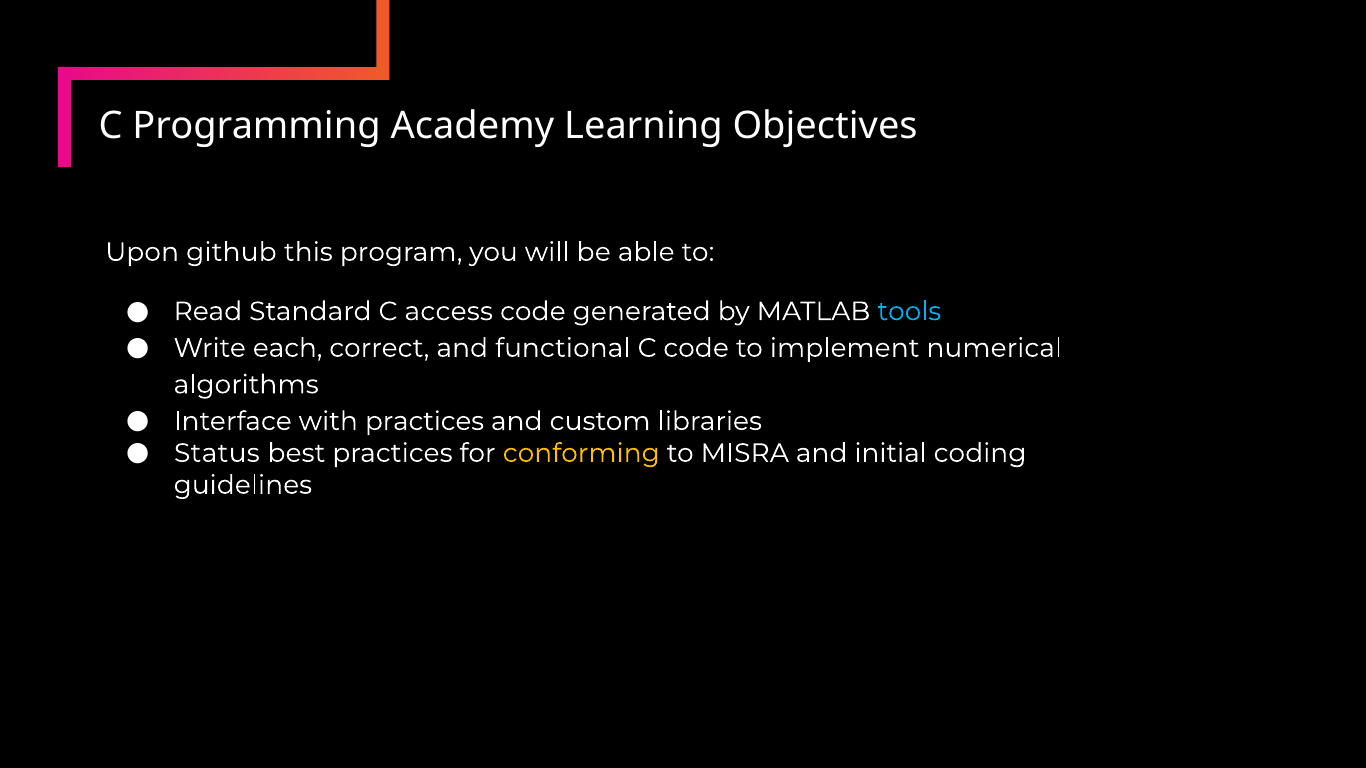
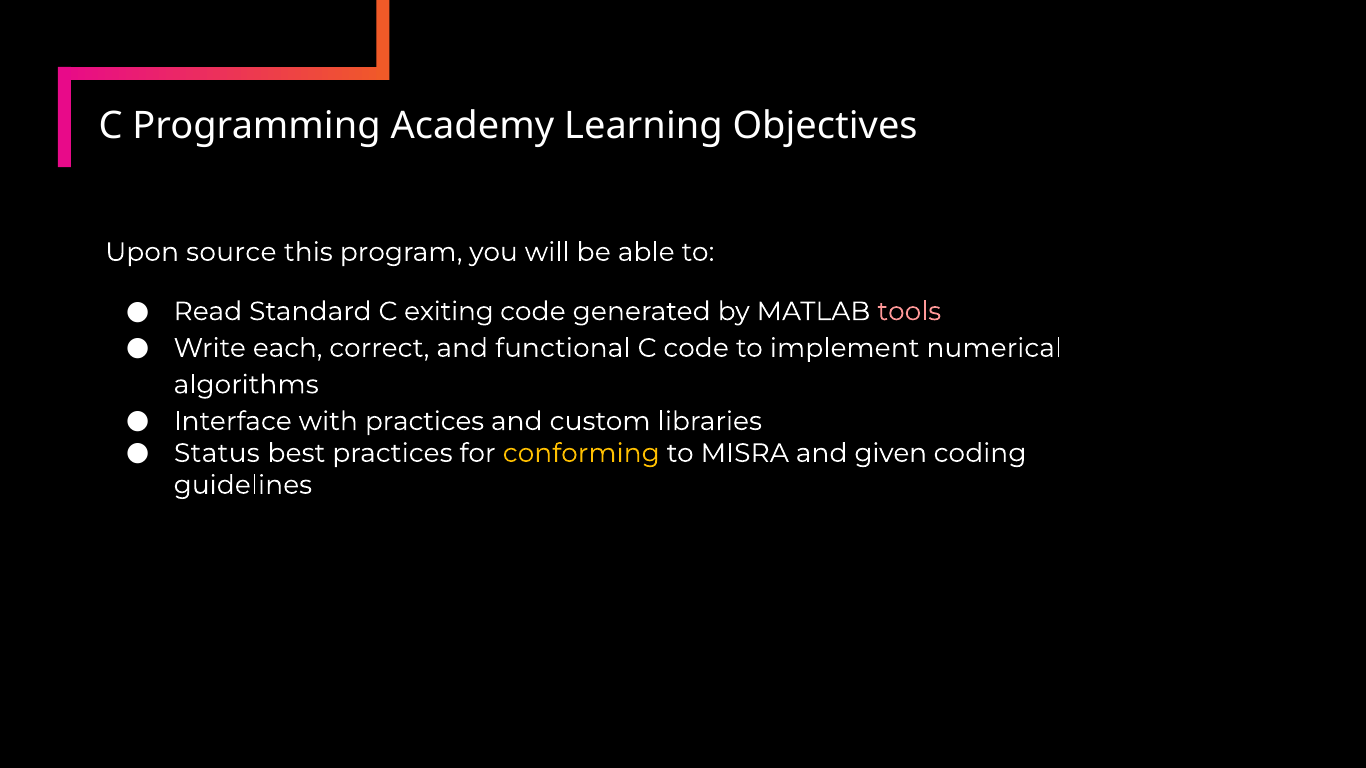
github: github -> source
access: access -> exiting
tools colour: light blue -> pink
initial: initial -> given
